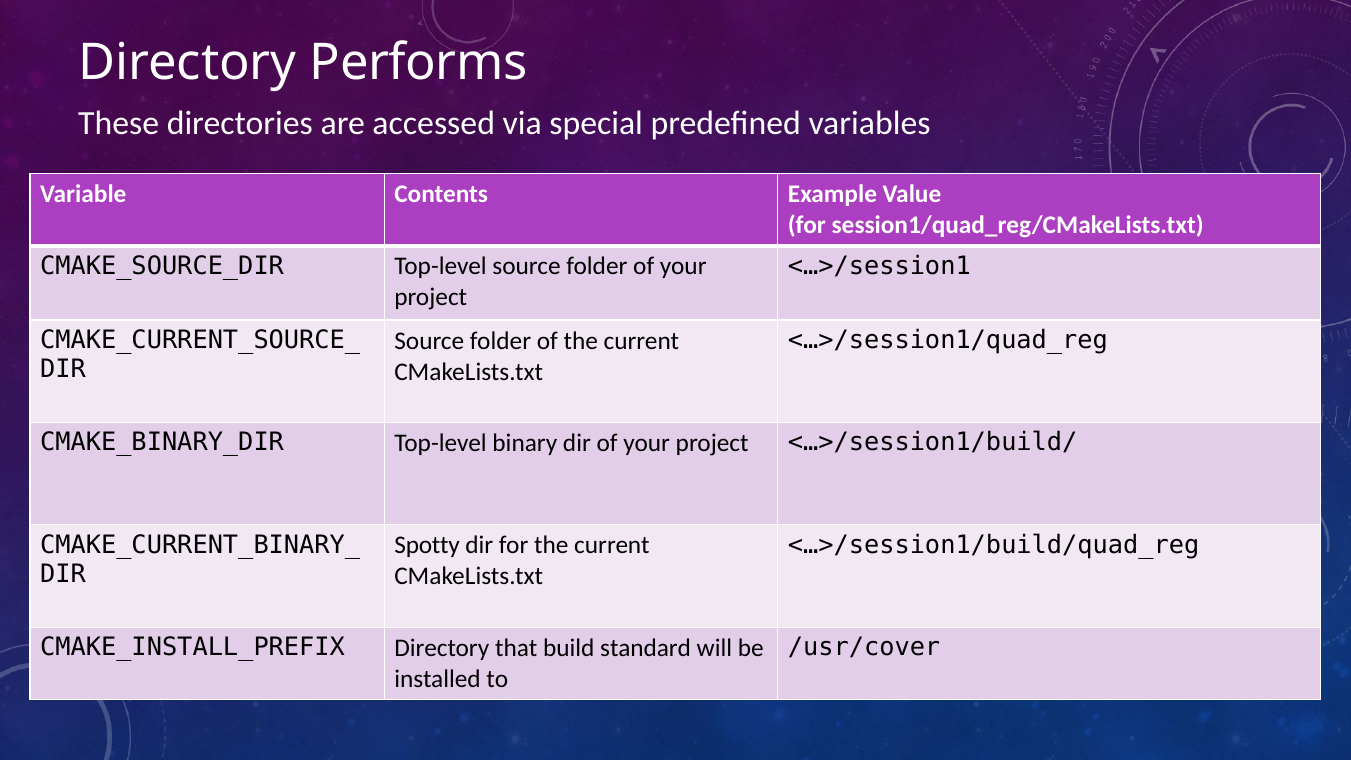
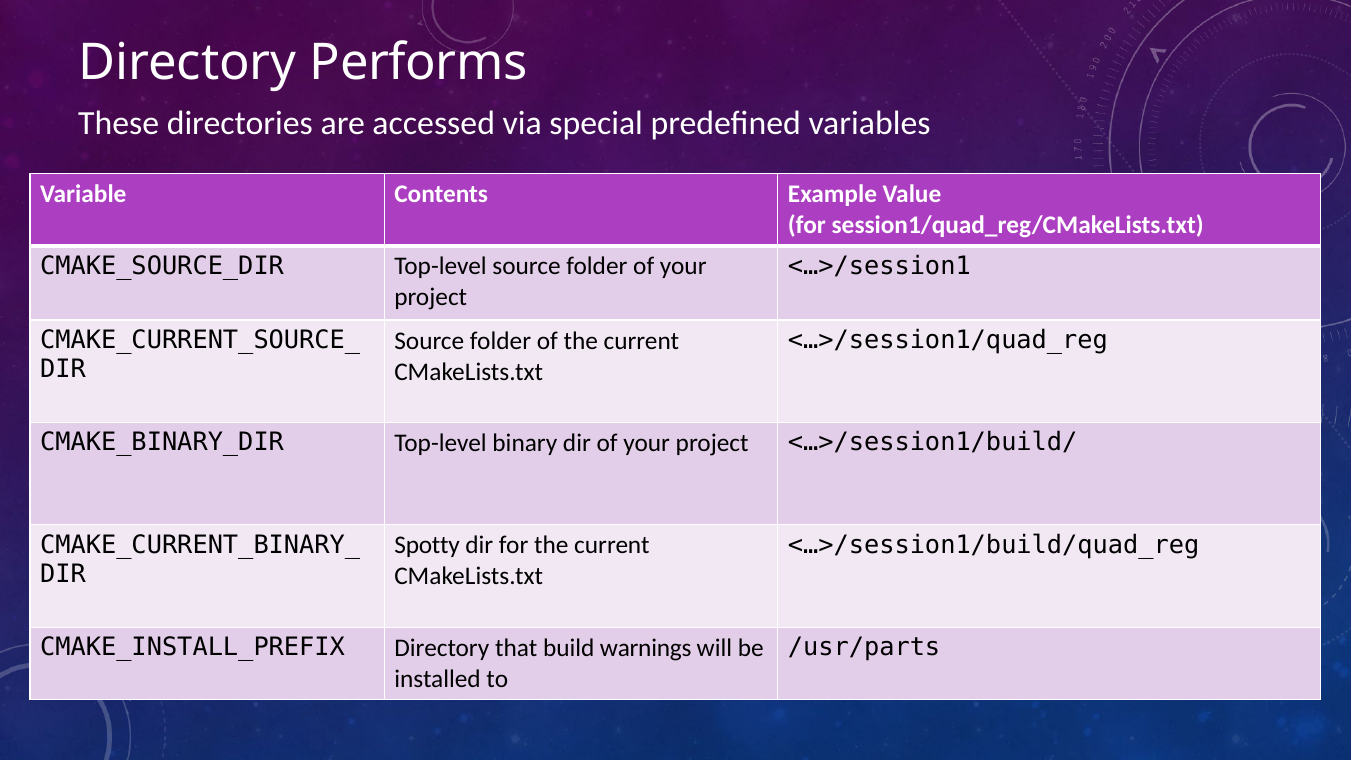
standard: standard -> warnings
/usr/cover: /usr/cover -> /usr/parts
